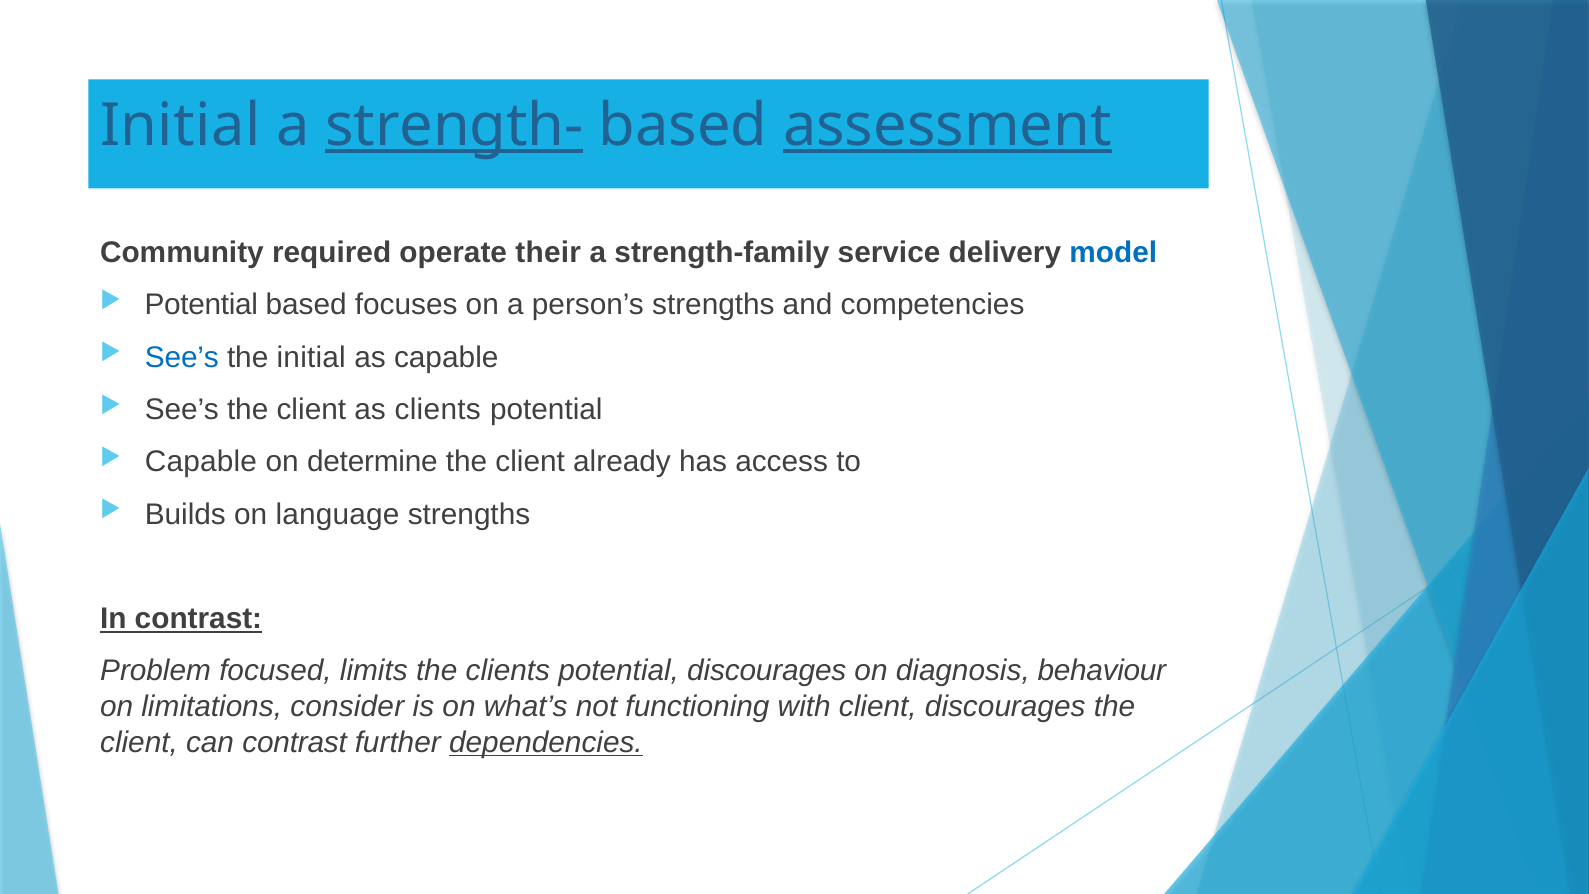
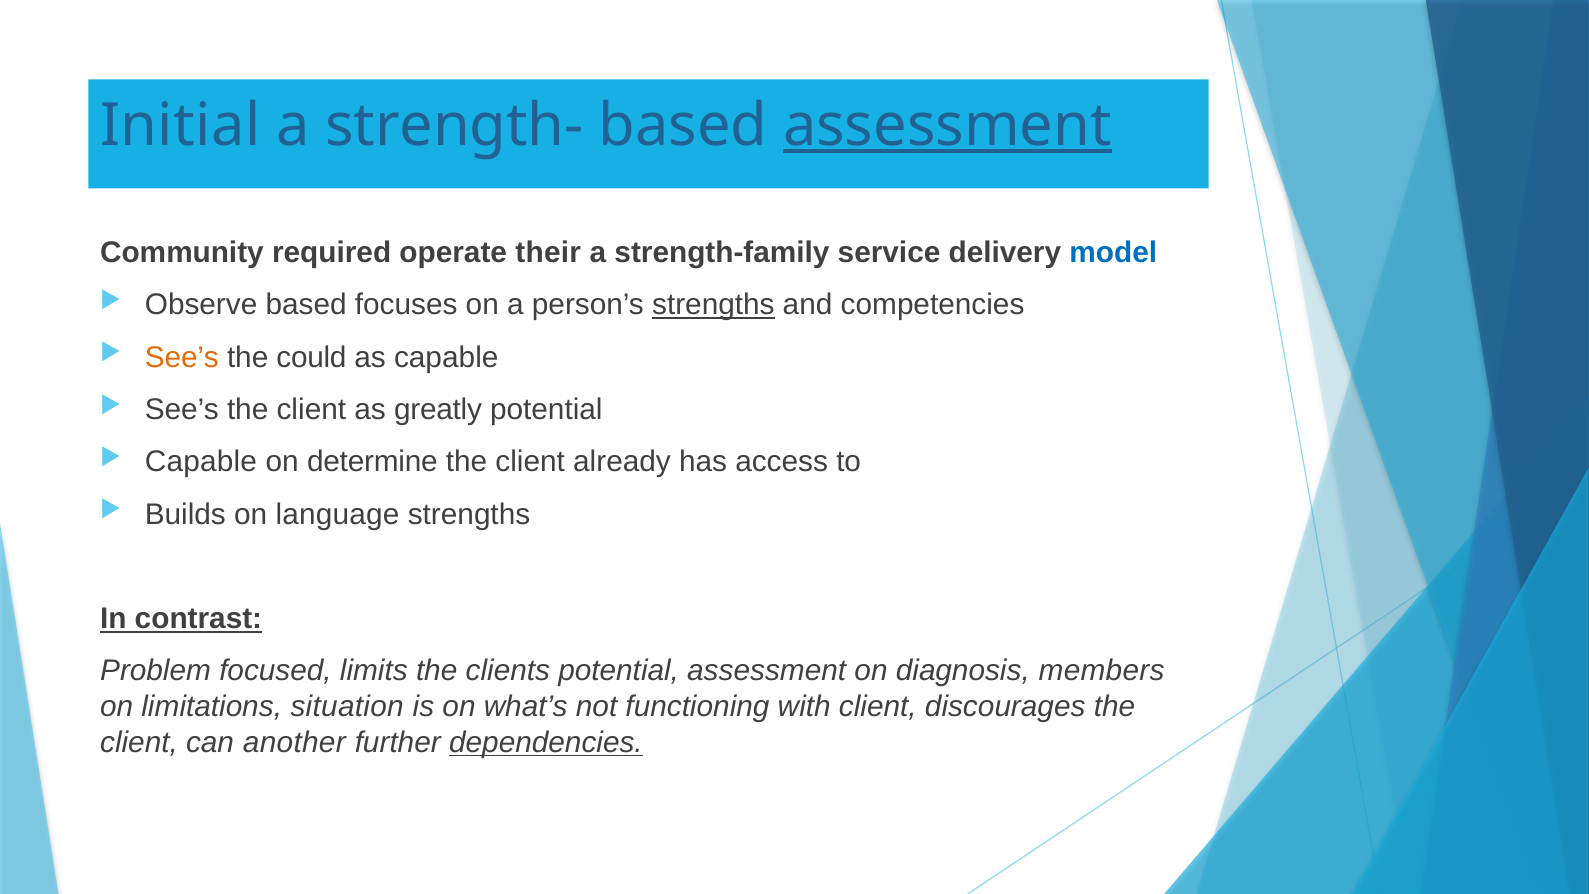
strength- underline: present -> none
Potential at (201, 305): Potential -> Observe
strengths at (713, 305) underline: none -> present
See’s at (182, 357) colour: blue -> orange
the initial: initial -> could
as clients: clients -> greatly
potential discourages: discourages -> assessment
behaviour: behaviour -> members
consider: consider -> situation
can contrast: contrast -> another
